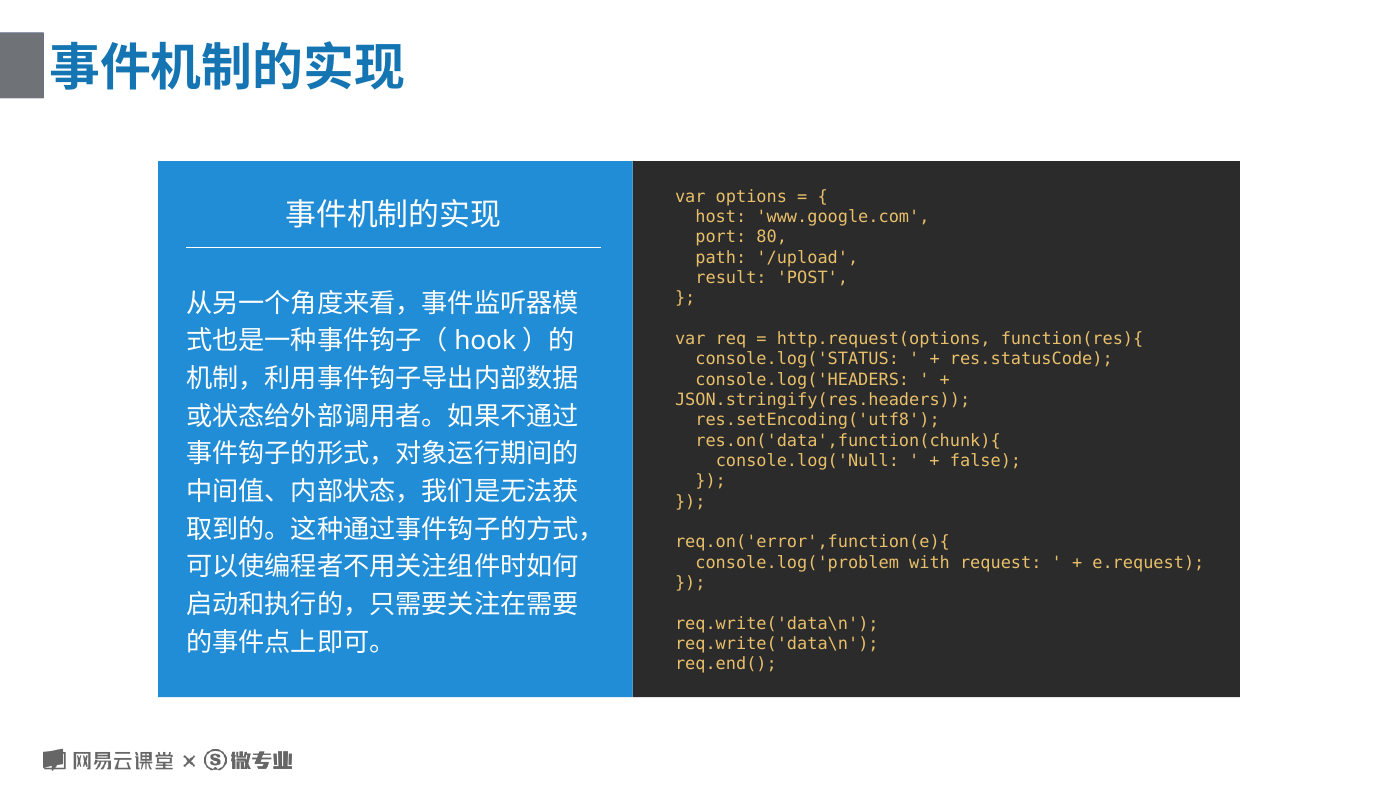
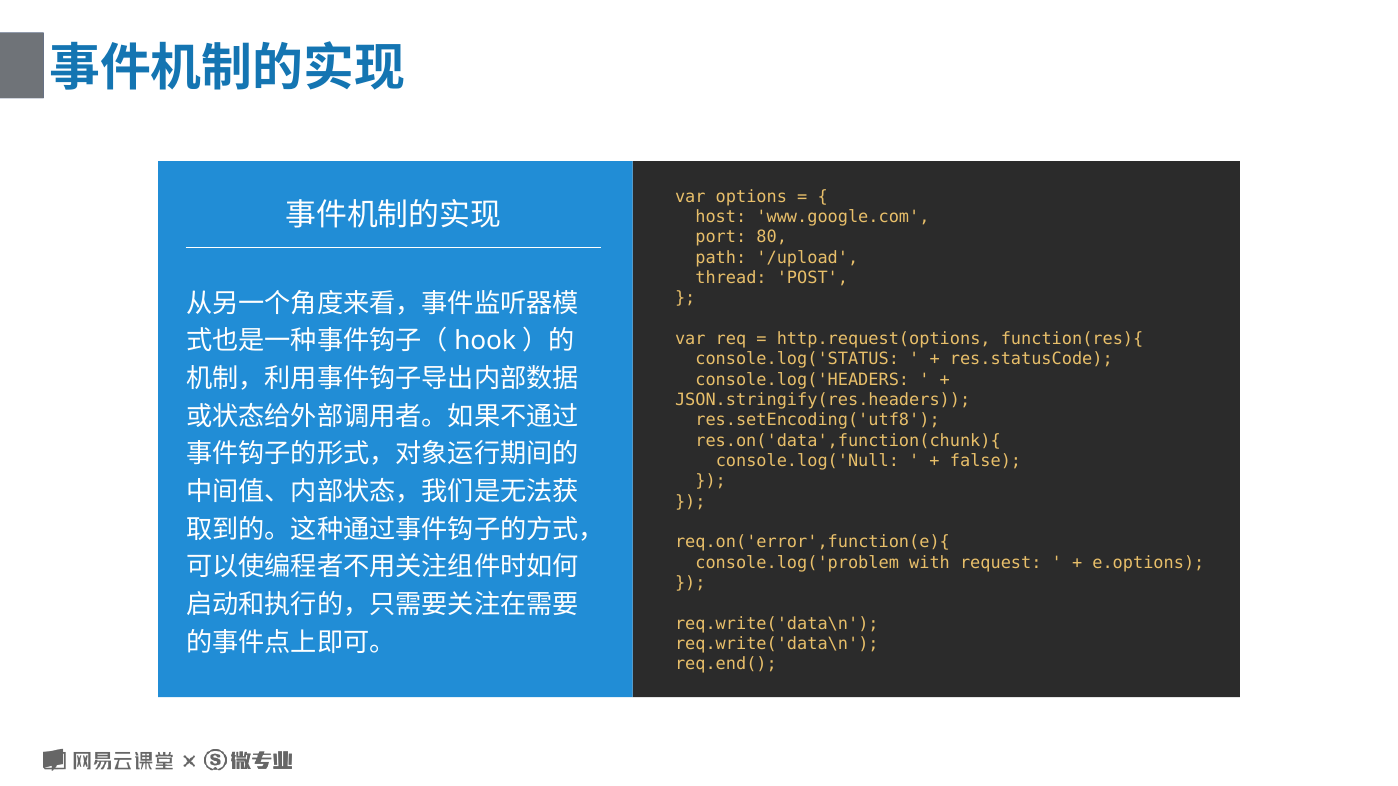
result: result -> thread
e.request: e.request -> e.options
